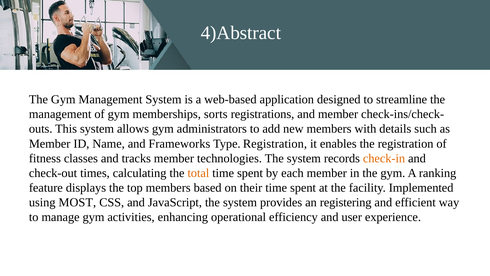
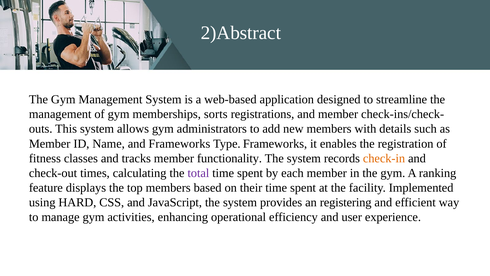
4)Abstract: 4)Abstract -> 2)Abstract
Type Registration: Registration -> Frameworks
technologies: technologies -> functionality
total colour: orange -> purple
MOST: MOST -> HARD
